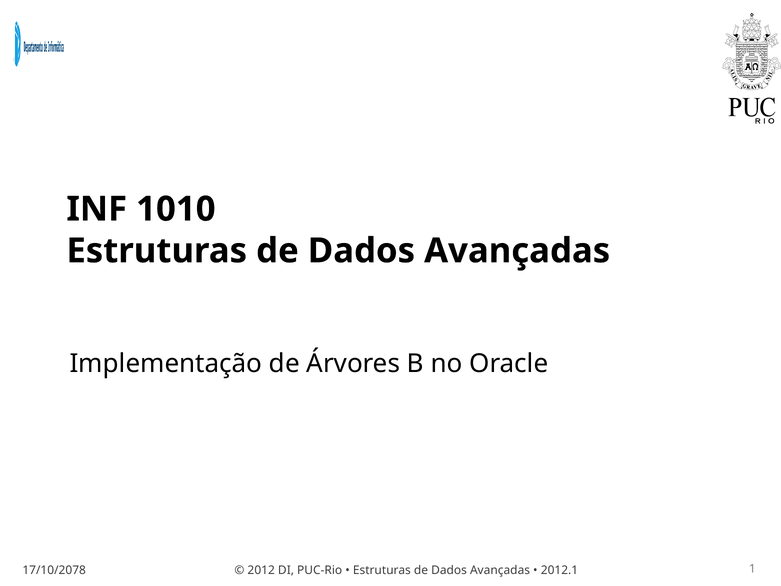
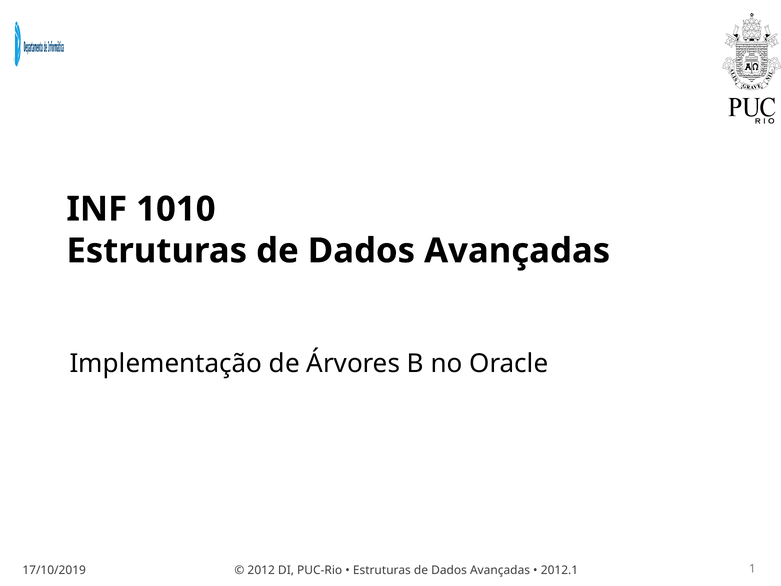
17/10/2078: 17/10/2078 -> 17/10/2019
